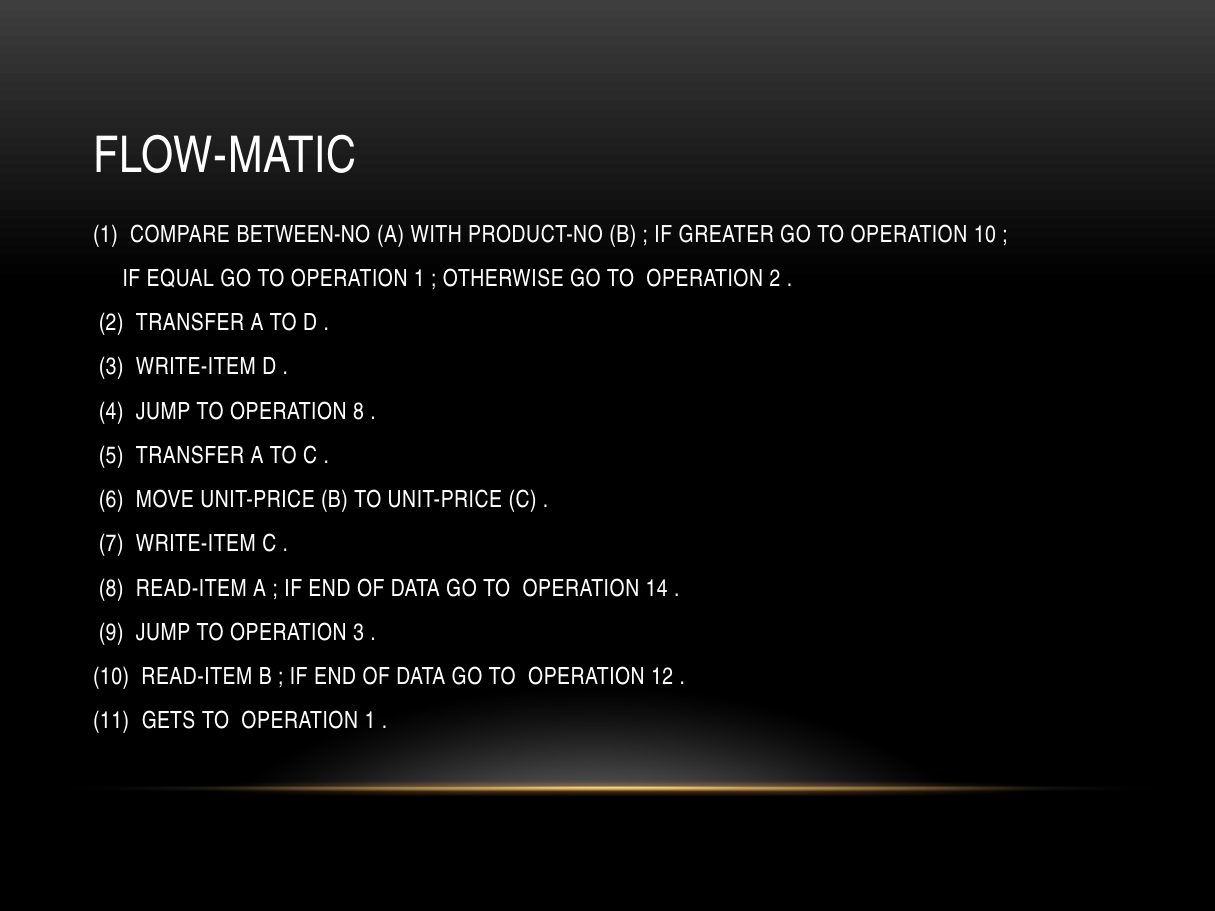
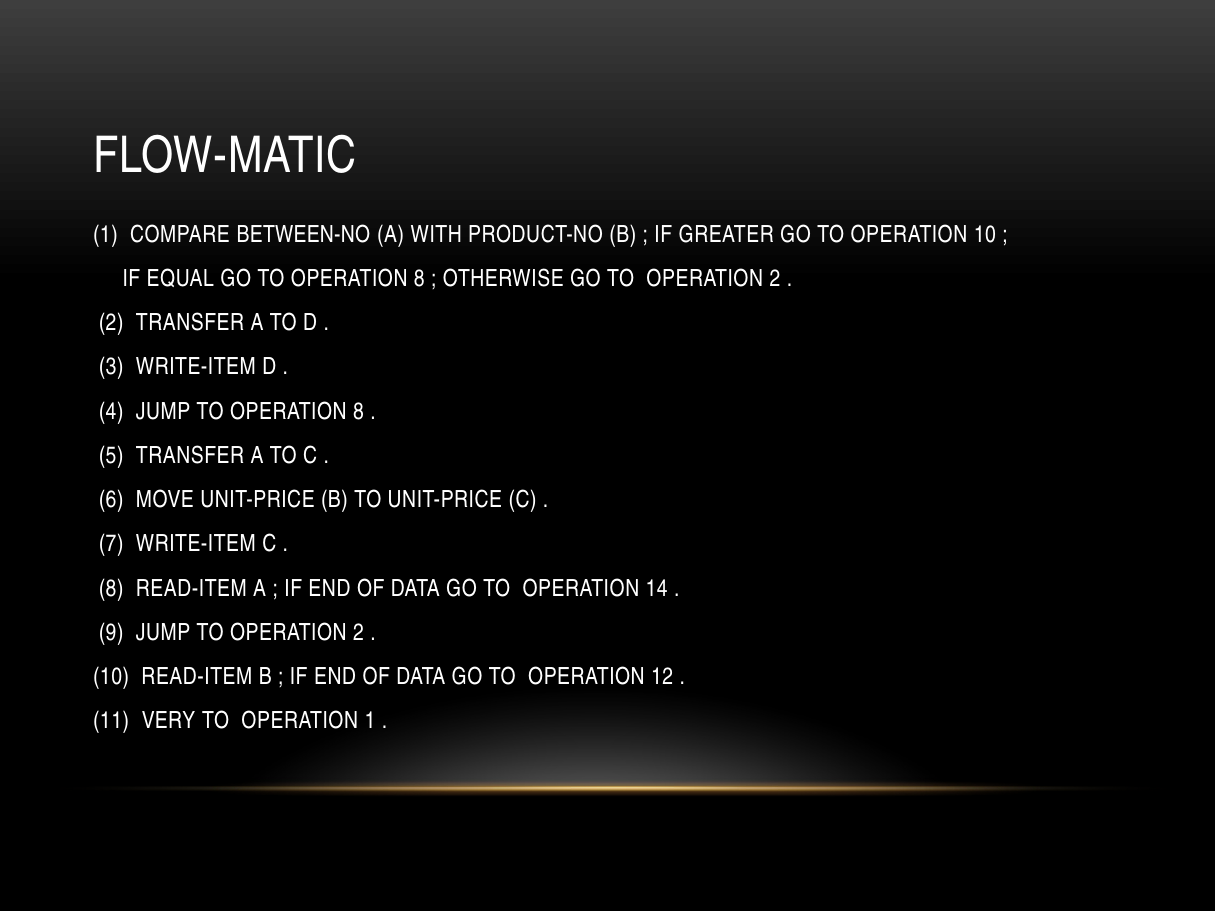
GO TO OPERATION 1: 1 -> 8
JUMP TO OPERATION 3: 3 -> 2
GETS: GETS -> VERY
